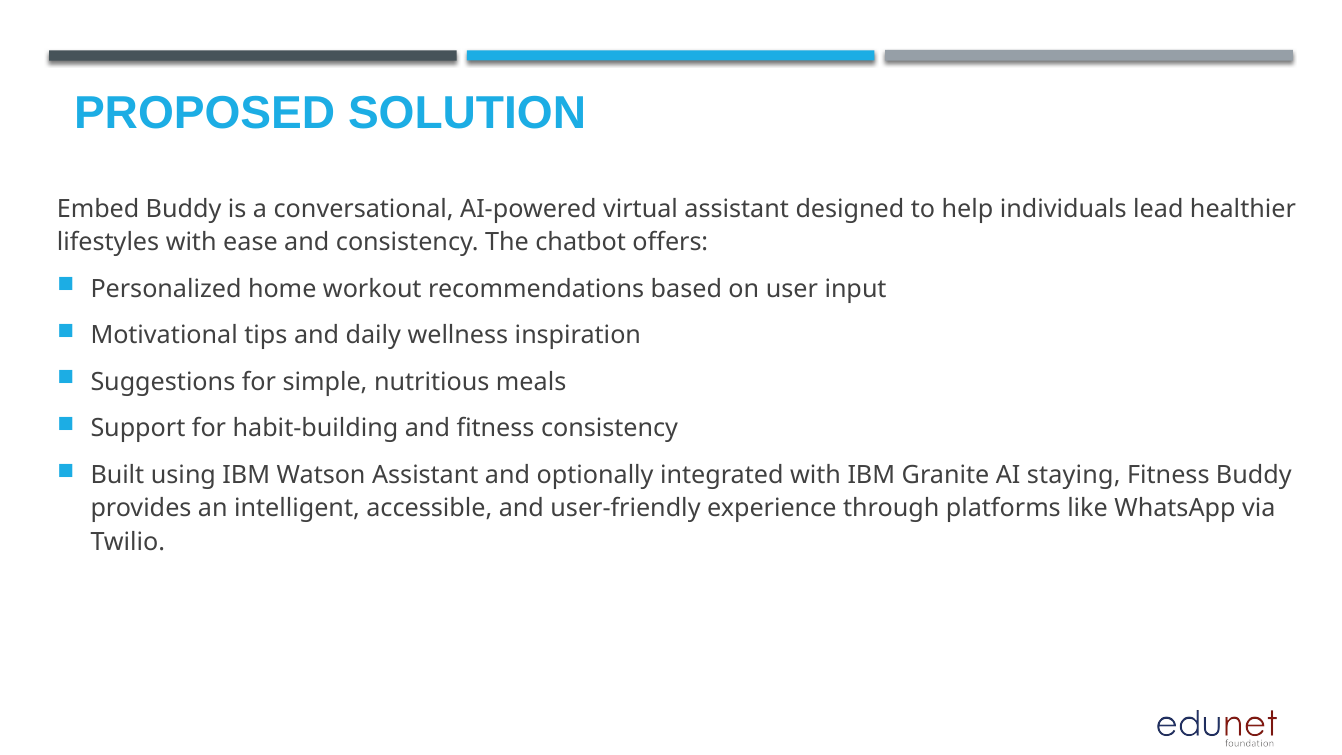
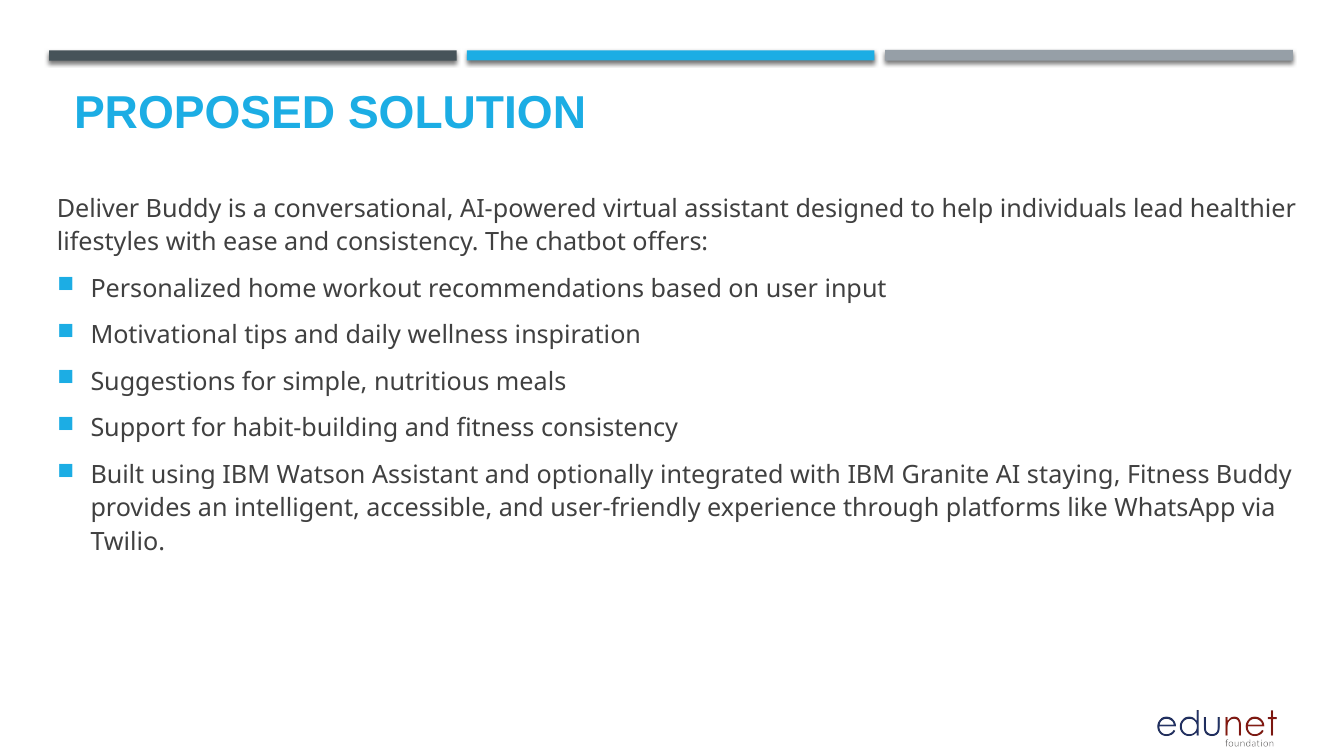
Embed: Embed -> Deliver
